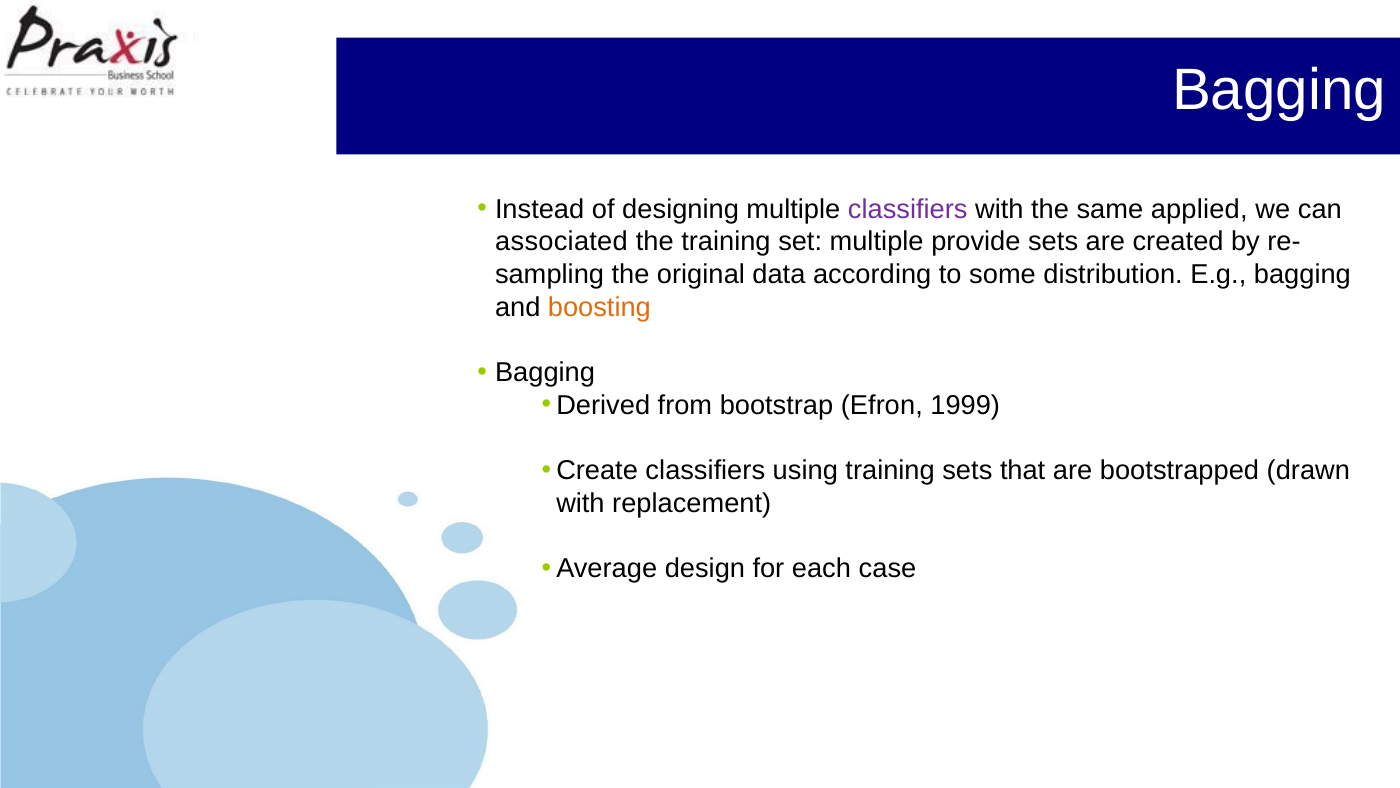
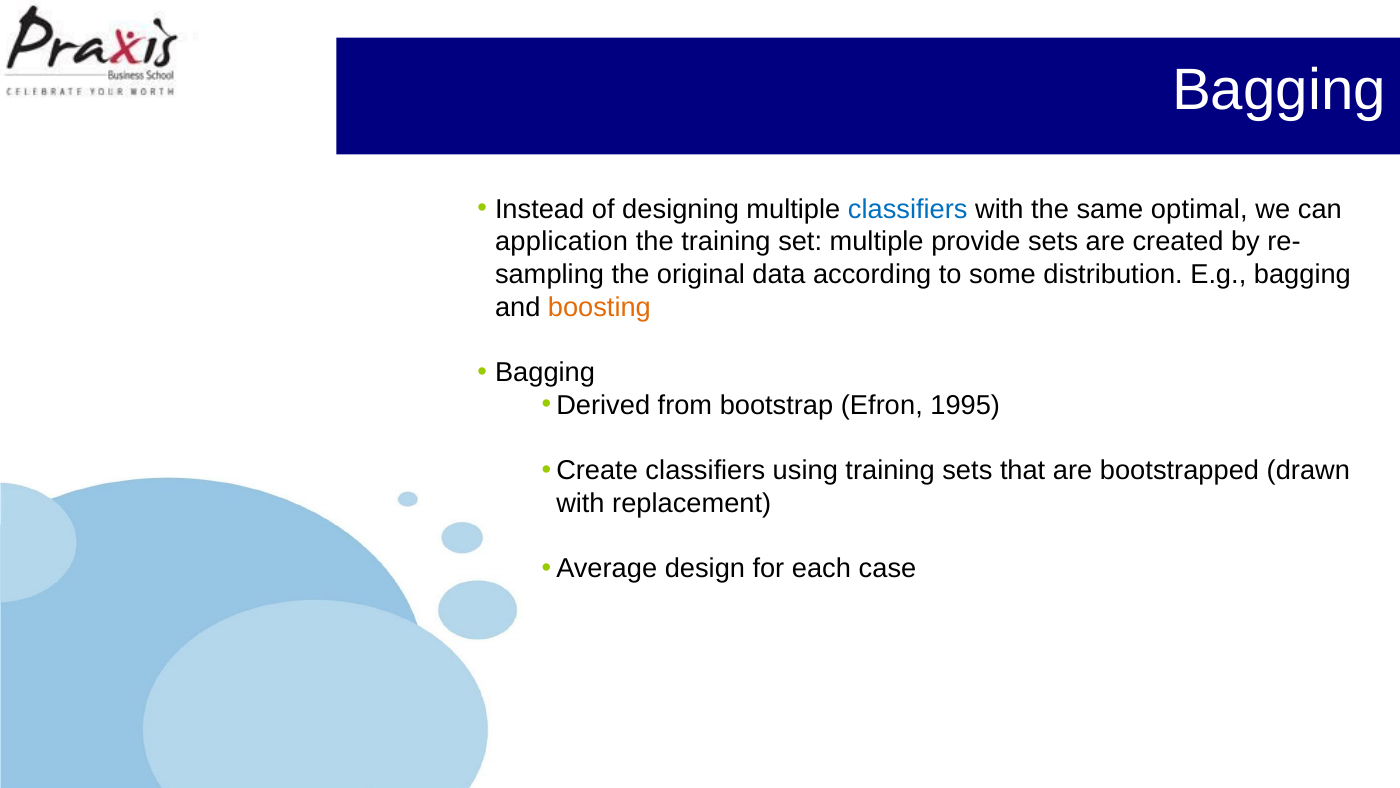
classifiers at (908, 209) colour: purple -> blue
applied: applied -> optimal
associated: associated -> application
1999: 1999 -> 1995
